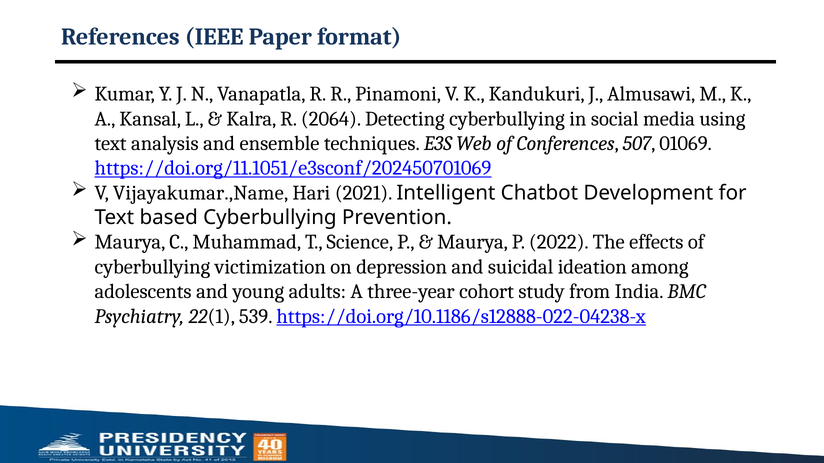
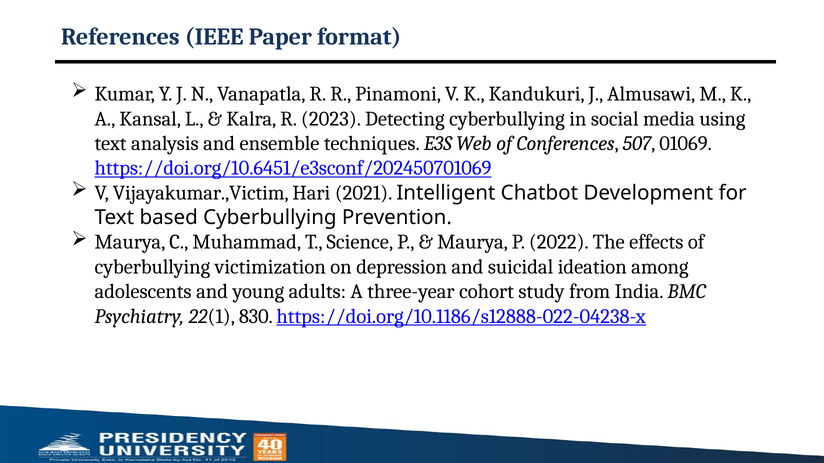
2064: 2064 -> 2023
https://doi.org/11.1051/e3sconf/202450701069: https://doi.org/11.1051/e3sconf/202450701069 -> https://doi.org/10.6451/e3sconf/202450701069
Vijayakumar.,Name: Vijayakumar.,Name -> Vijayakumar.,Victim
539: 539 -> 830
